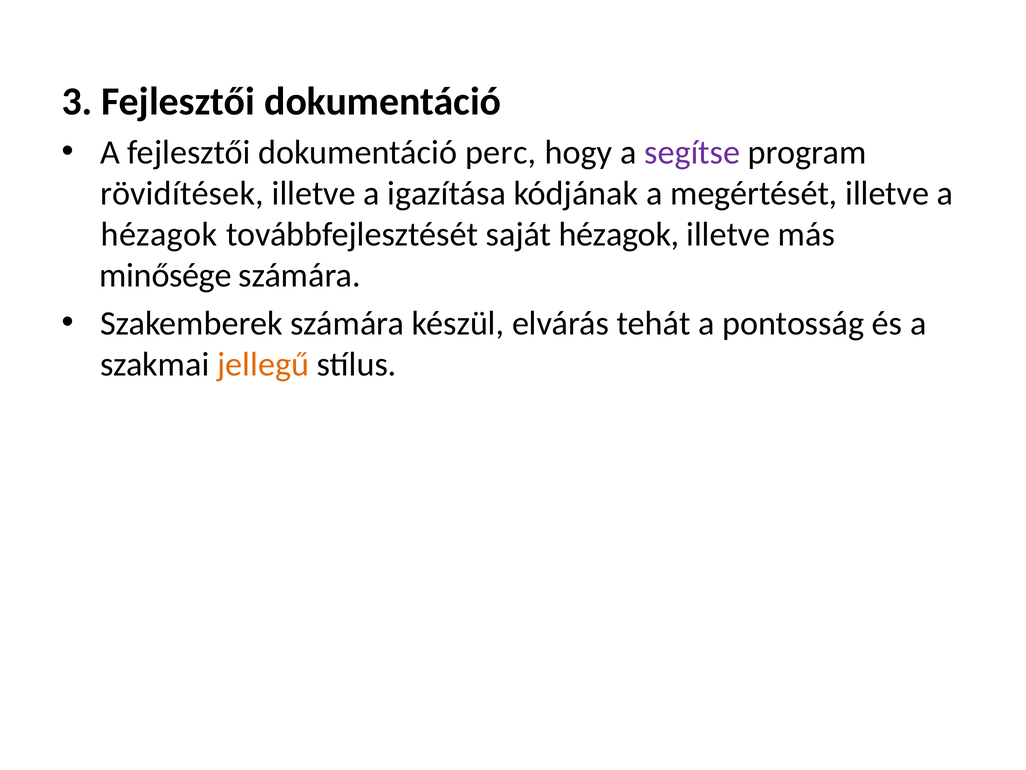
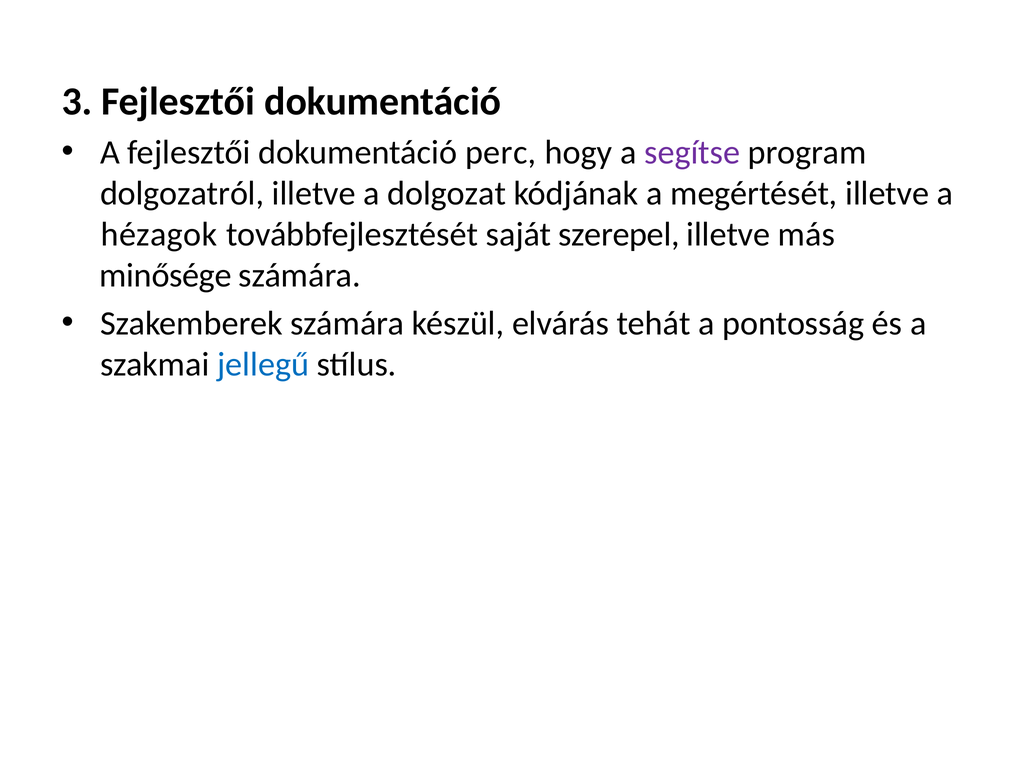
rövidítések: rövidítések -> dolgozatról
igazítása: igazítása -> dolgozat
saját hézagok: hézagok -> szerepel
jellegű colour: orange -> blue
